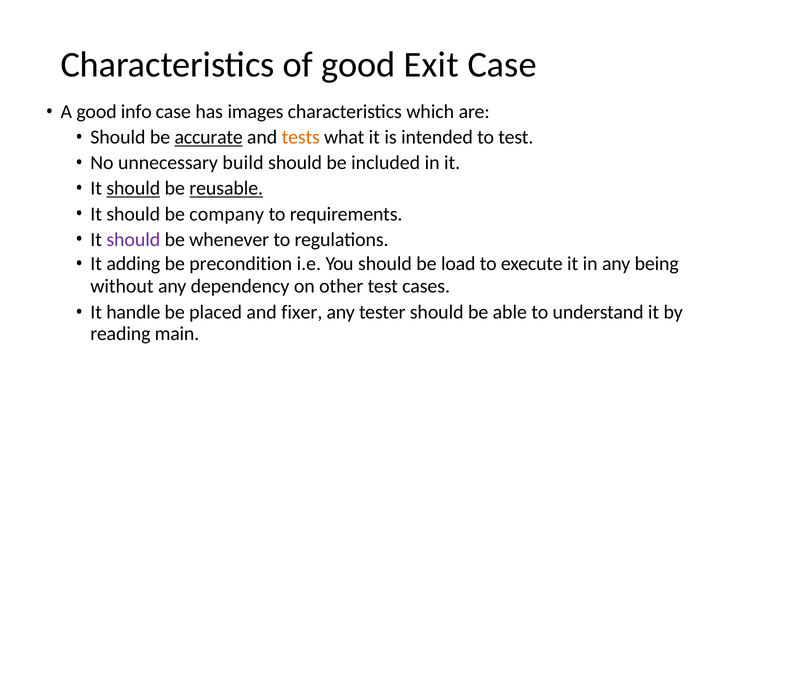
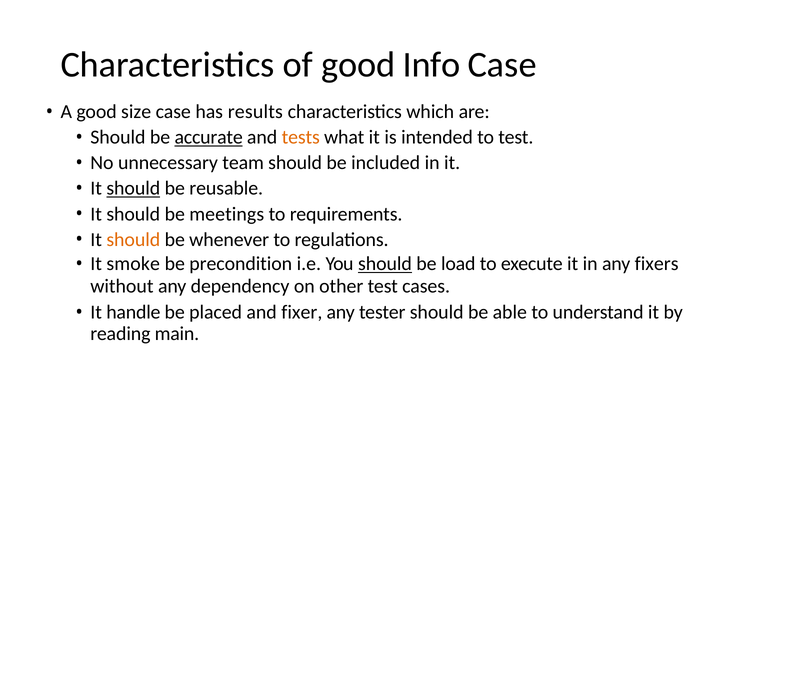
Exit: Exit -> Info
info: info -> size
images: images -> results
build: build -> team
reusable underline: present -> none
company: company -> meetings
should at (133, 240) colour: purple -> orange
adding: adding -> smoke
should at (385, 264) underline: none -> present
being: being -> fixers
